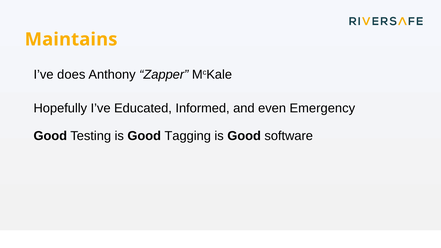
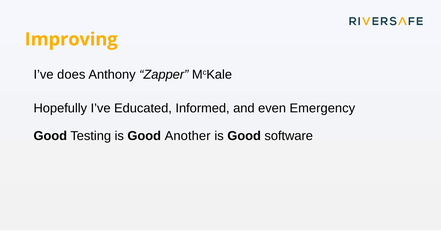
Maintains: Maintains -> Improving
Tagging: Tagging -> Another
